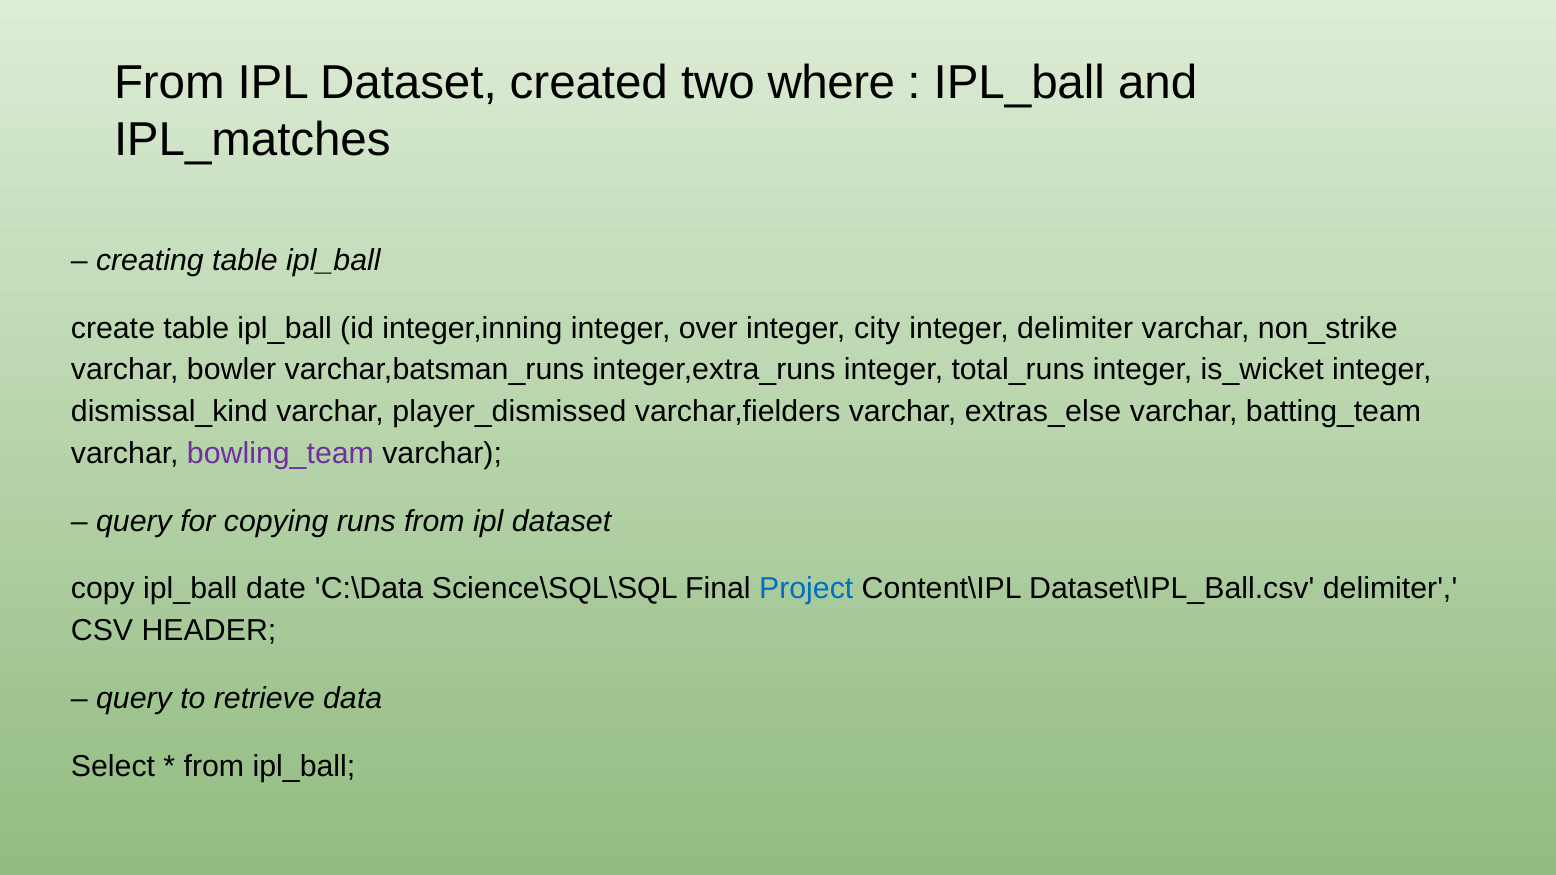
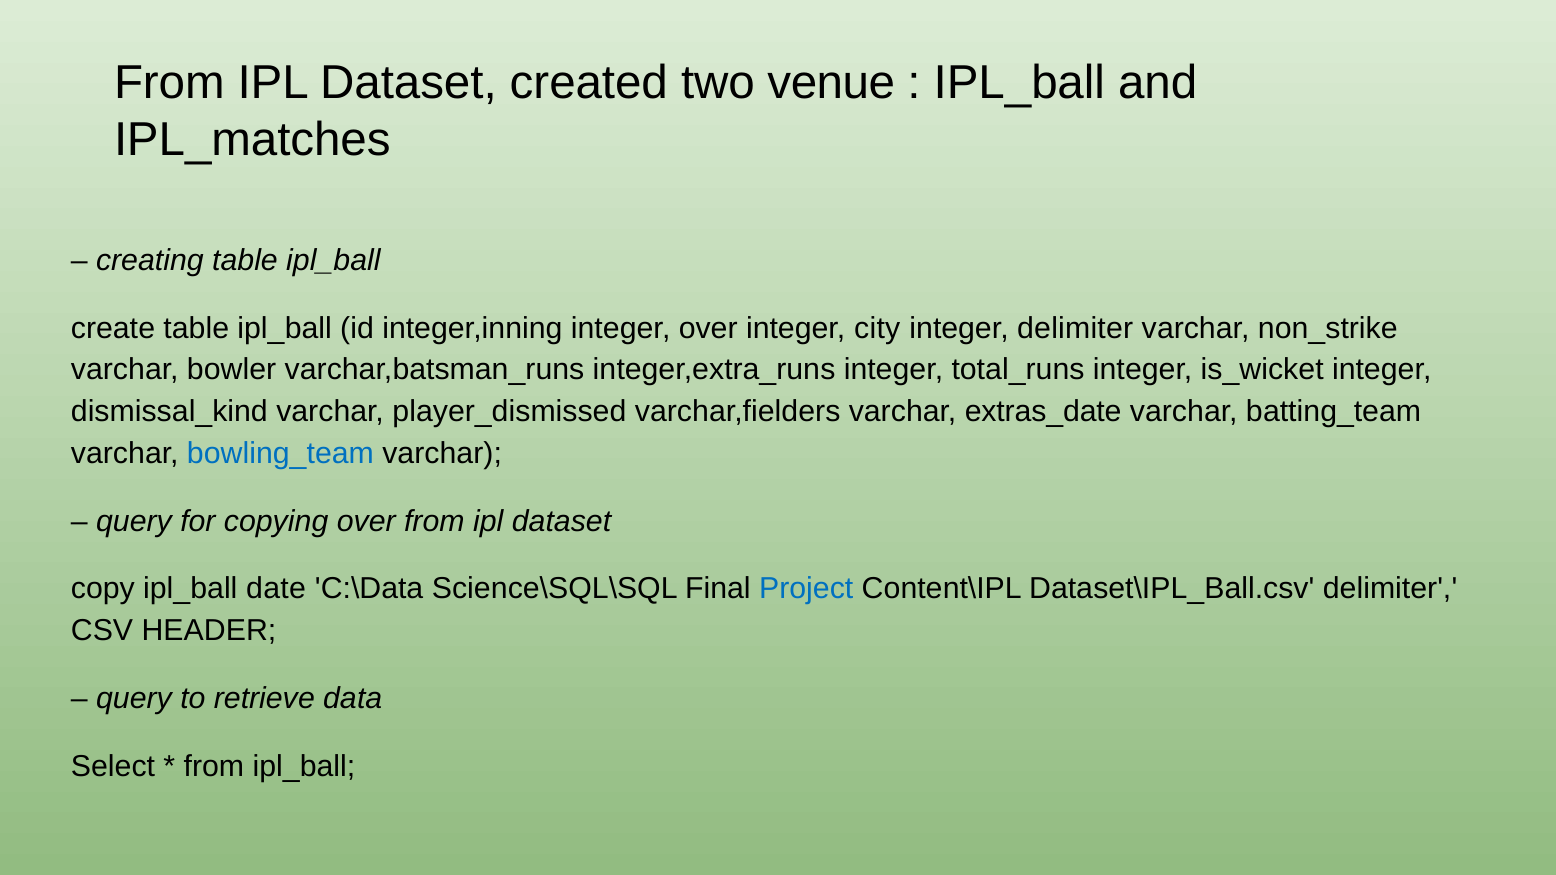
where: where -> venue
extras_else: extras_else -> extras_date
bowling_team colour: purple -> blue
copying runs: runs -> over
